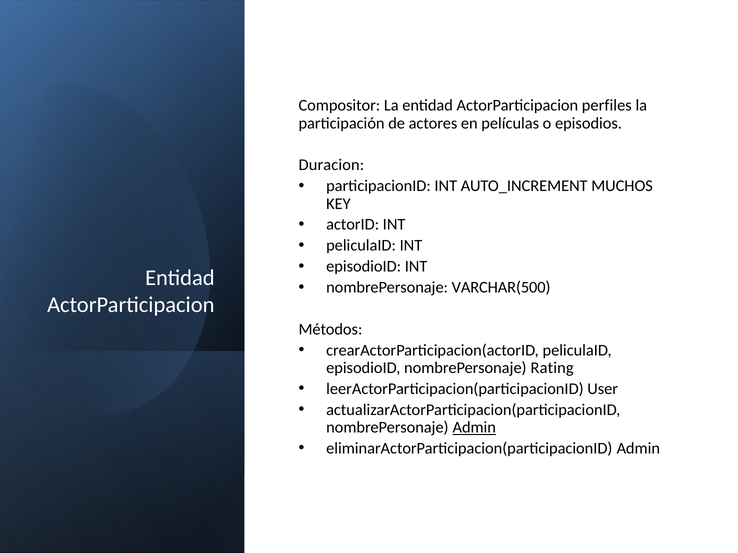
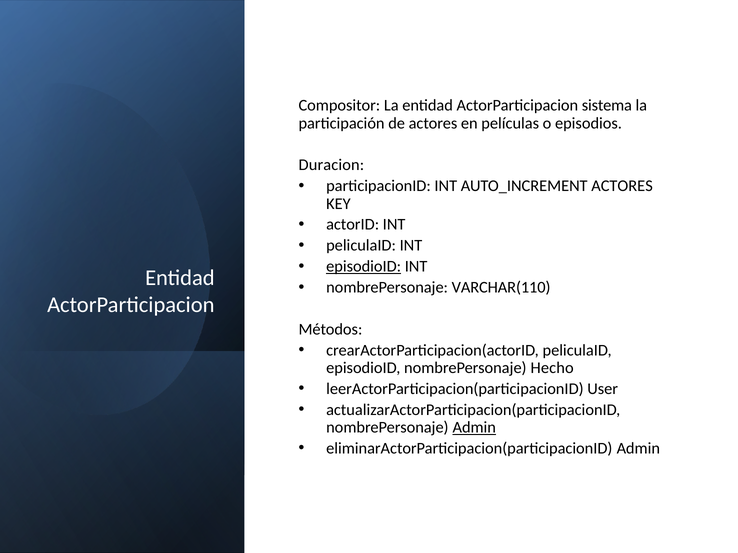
perfiles: perfiles -> sistema
AUTO_INCREMENT MUCHOS: MUCHOS -> ACTORES
episodioID at (364, 267) underline: none -> present
VARCHAR(500: VARCHAR(500 -> VARCHAR(110
Rating: Rating -> Hecho
